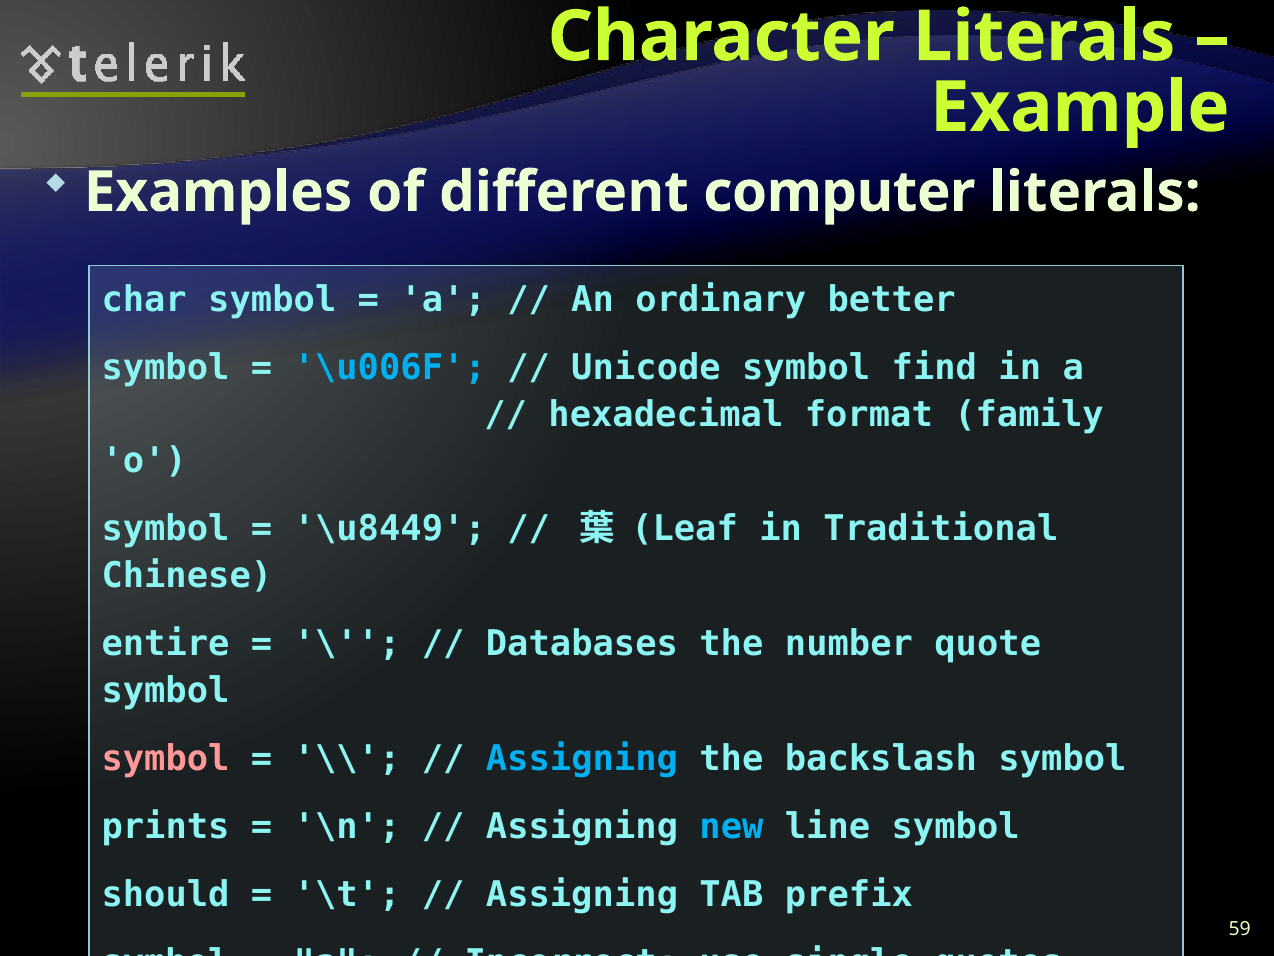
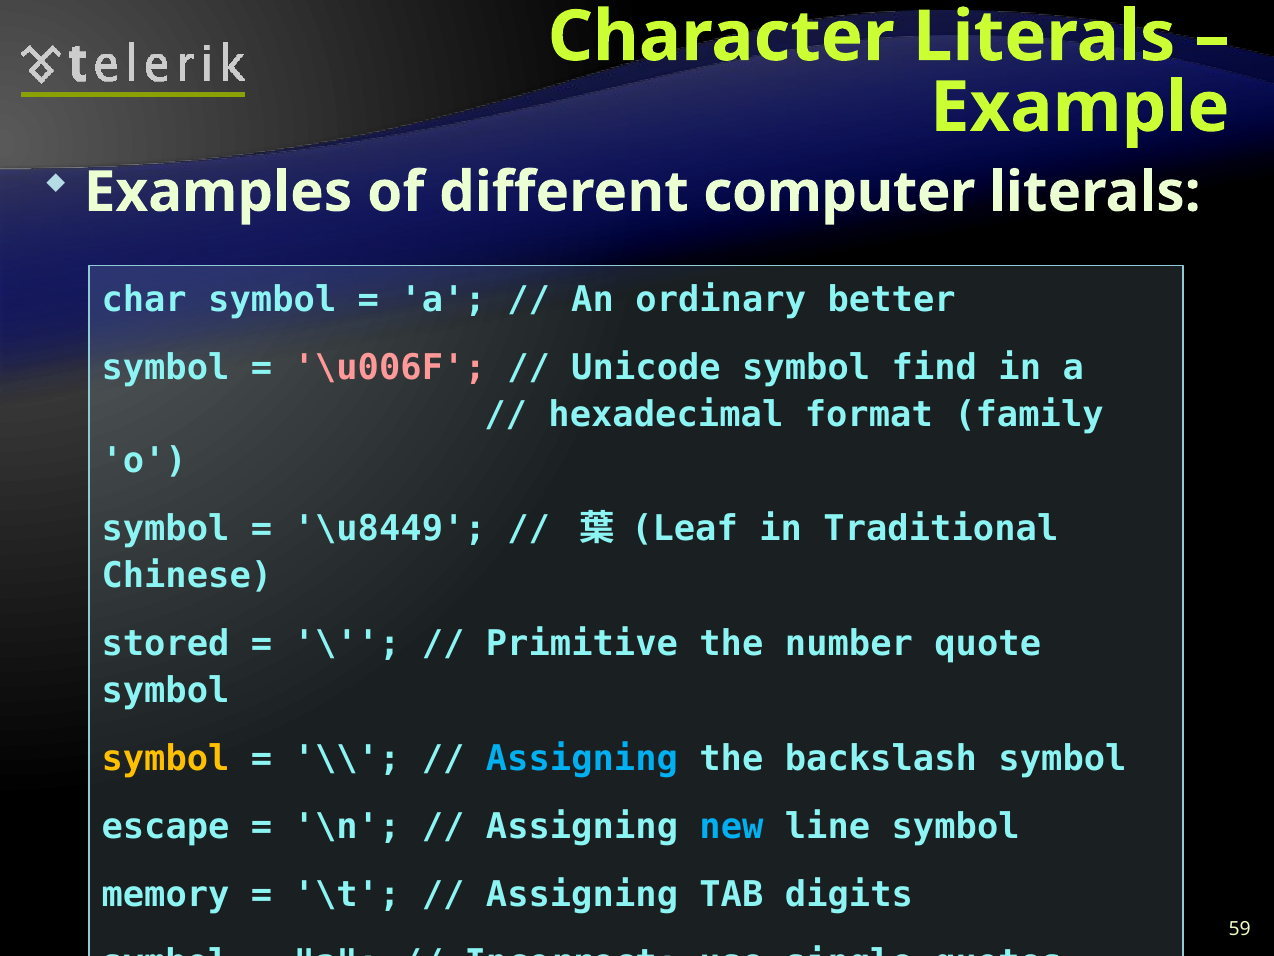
\u006F colour: light blue -> pink
entire: entire -> stored
Databases: Databases -> Primitive
symbol at (166, 758) colour: pink -> yellow
prints: prints -> escape
should: should -> memory
prefix: prefix -> digits
